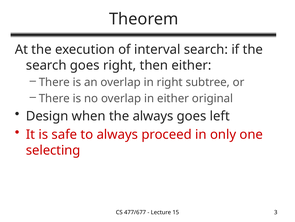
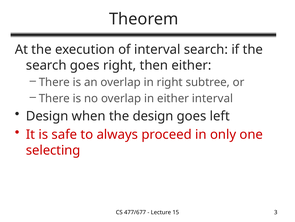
either original: original -> interval
the always: always -> design
